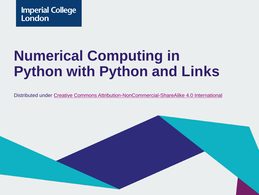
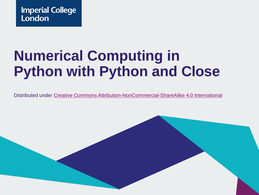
Links: Links -> Close
